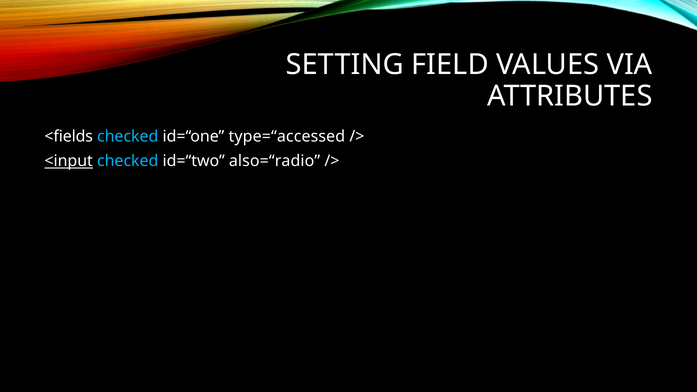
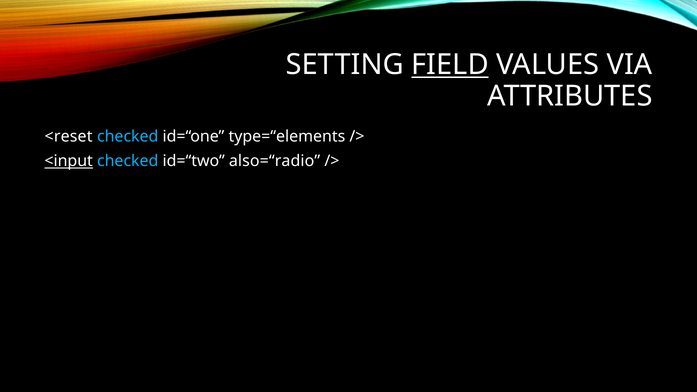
FIELD underline: none -> present
<fields: <fields -> <reset
type=“accessed: type=“accessed -> type=“elements
